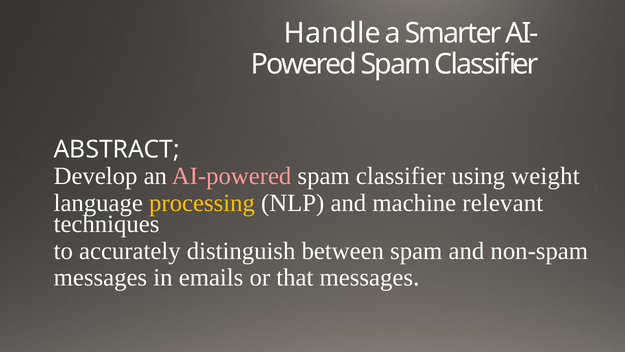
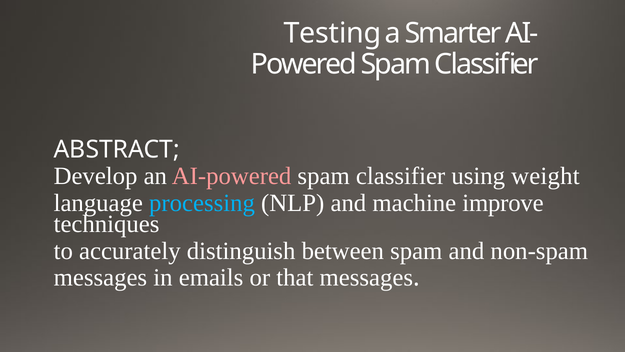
Handle: Handle -> Testing
processing colour: yellow -> light blue
relevant: relevant -> improve
